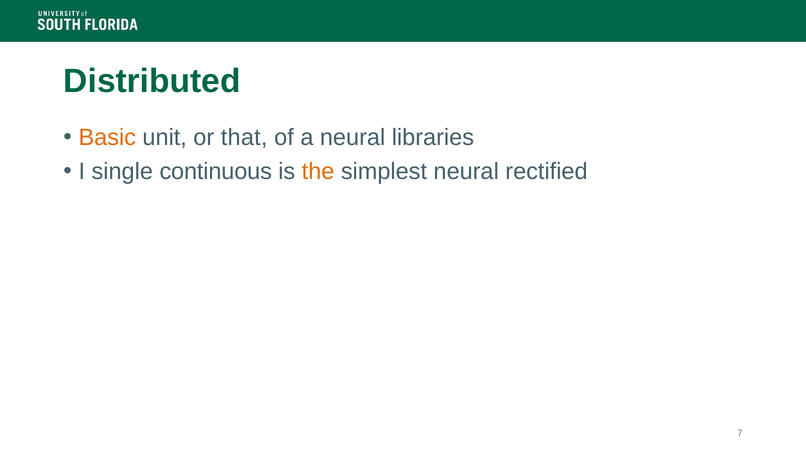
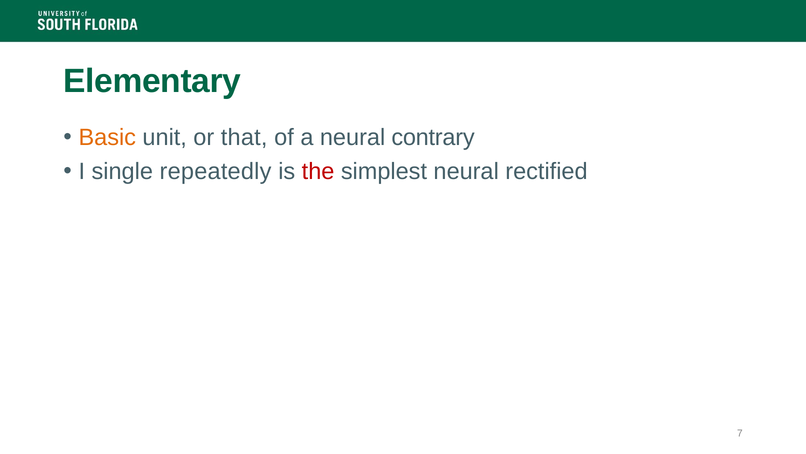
Distributed: Distributed -> Elementary
libraries: libraries -> contrary
continuous: continuous -> repeatedly
the colour: orange -> red
